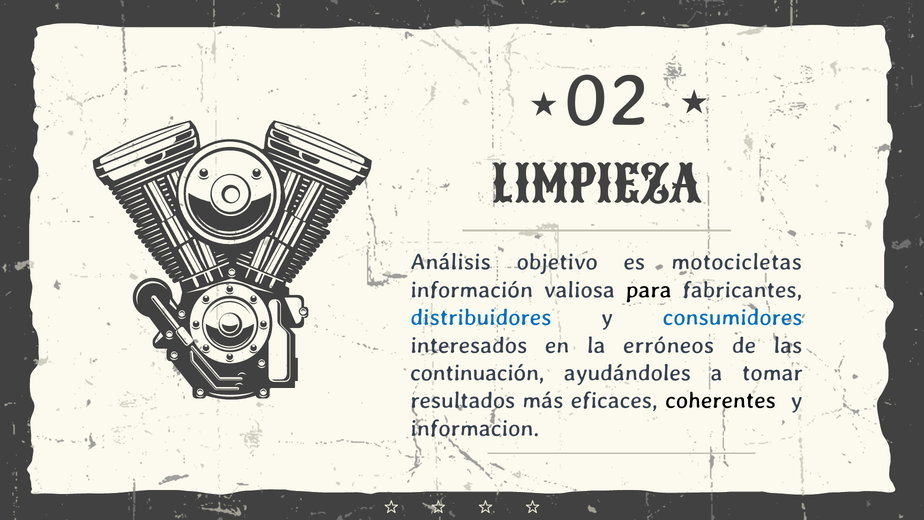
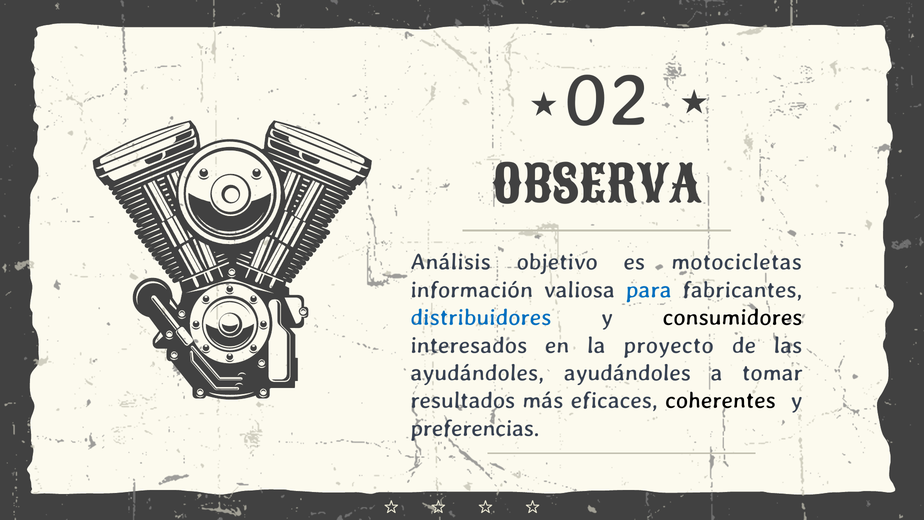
LIMPIEZA: LIMPIEZA -> OBSERVA
para colour: black -> blue
consumidores colour: blue -> black
erróneos: erróneos -> proyecto
continuación at (477, 373): continuación -> ayudándoles
informacion: informacion -> preferencias
